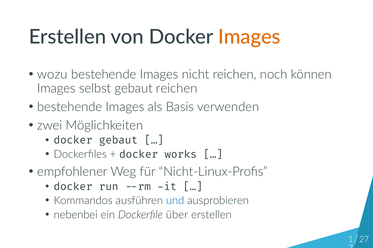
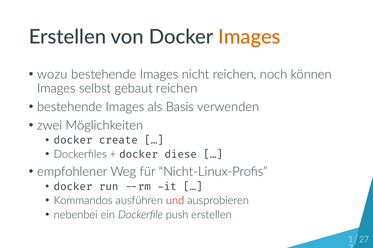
docker gebaut: gebaut -> create
works: works -> diese
und colour: blue -> red
über: über -> push
